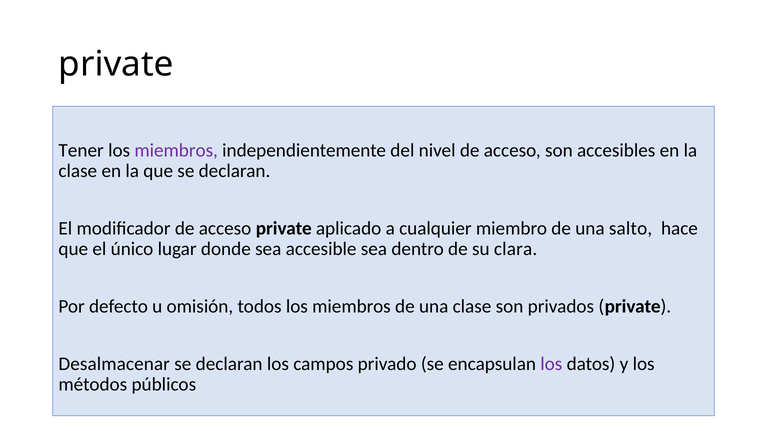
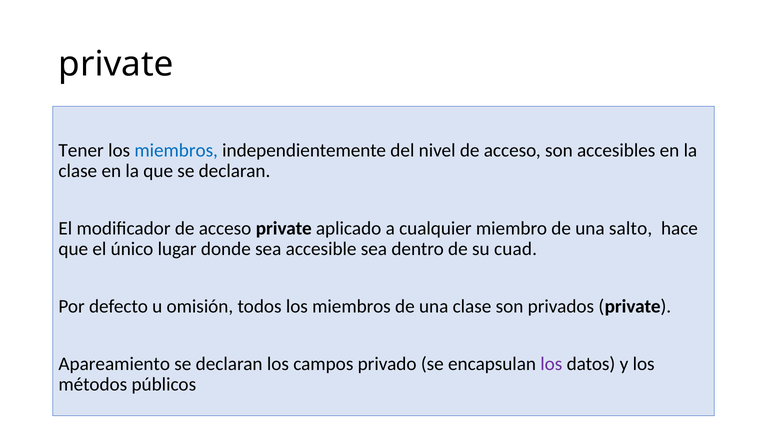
miembros at (176, 150) colour: purple -> blue
clara: clara -> cuad
Desalmacenar: Desalmacenar -> Apareamiento
